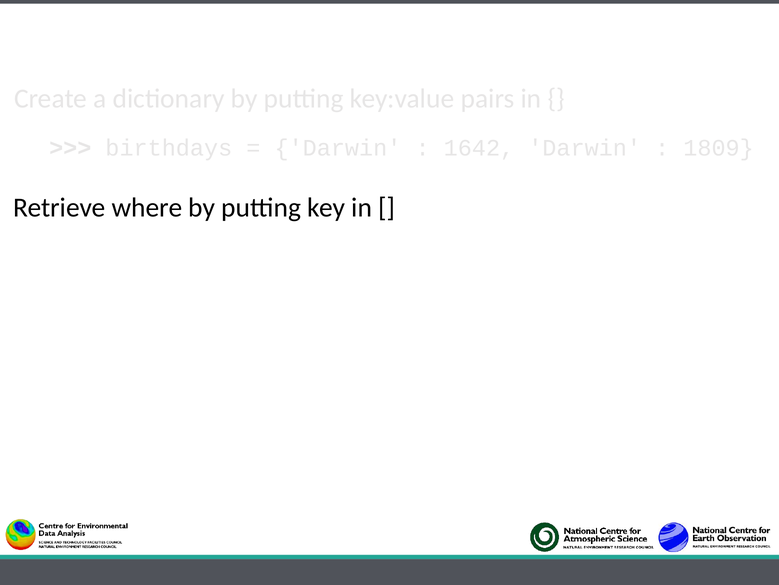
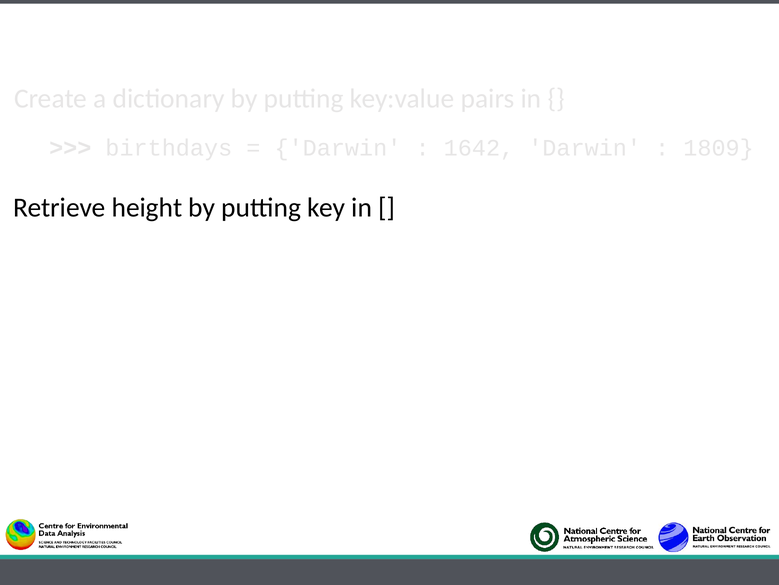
where: where -> height
